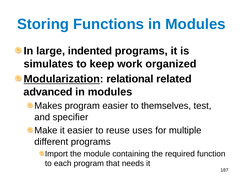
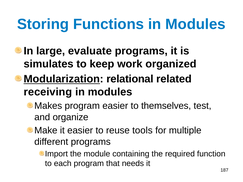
indented: indented -> evaluate
advanced: advanced -> receiving
specifier: specifier -> organize
uses: uses -> tools
